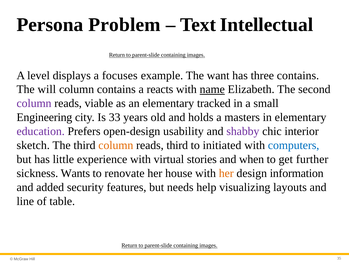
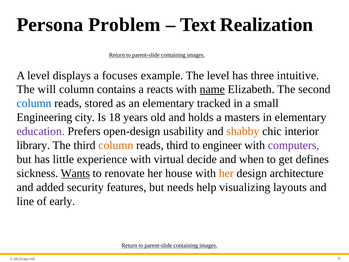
Intellectual: Intellectual -> Realization
The want: want -> level
three contains: contains -> intuitive
column at (34, 103) colour: purple -> blue
viable: viable -> stored
33: 33 -> 18
shabby colour: purple -> orange
sketch: sketch -> library
initiated: initiated -> engineer
computers colour: blue -> purple
stories: stories -> decide
further: further -> defines
Wants underline: none -> present
information: information -> architecture
table: table -> early
